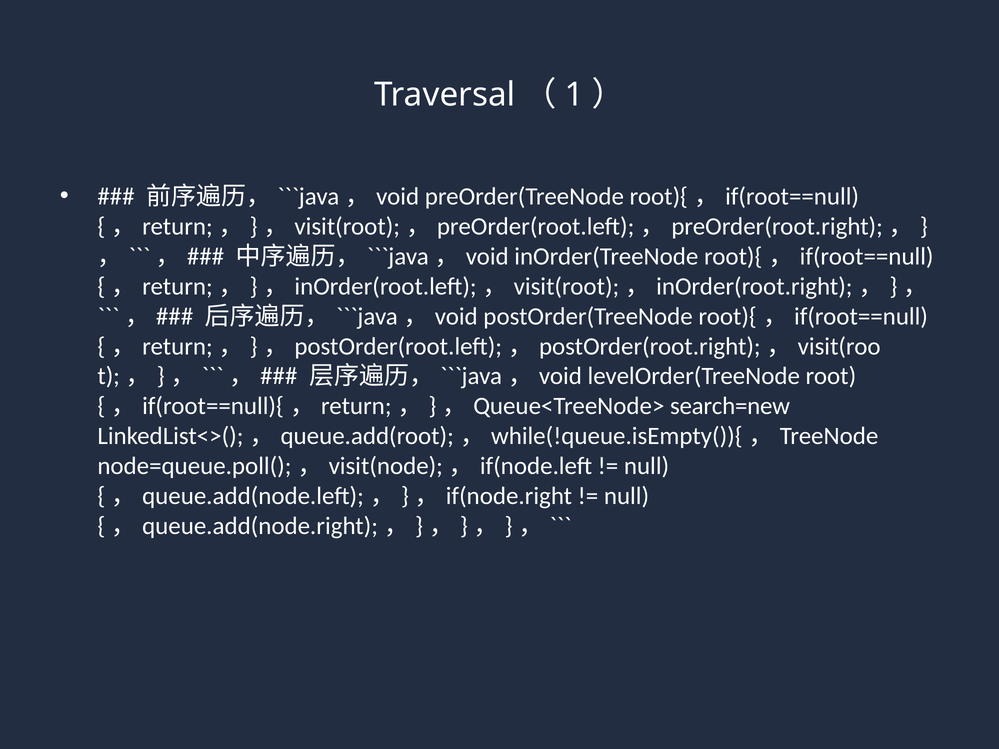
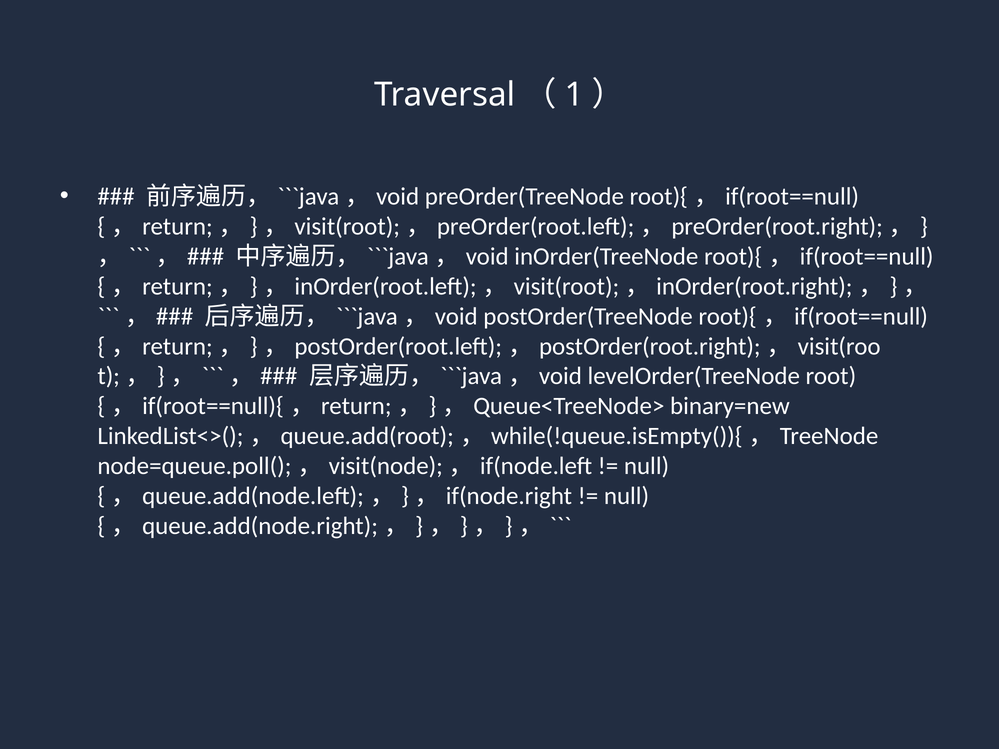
search=new: search=new -> binary=new
